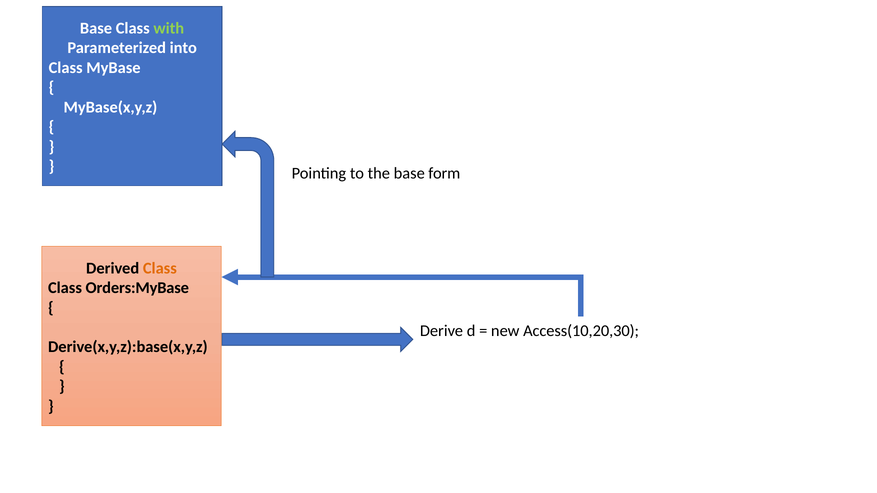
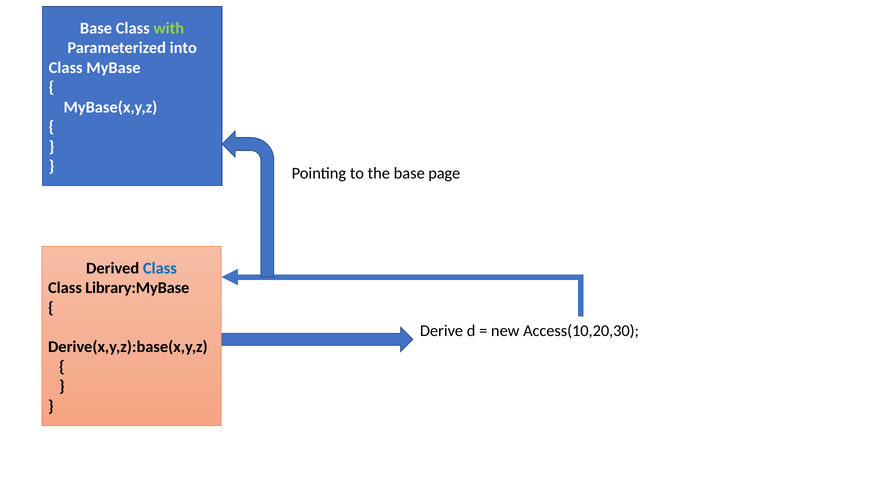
form: form -> page
Class at (160, 268) colour: orange -> blue
Orders:MyBase: Orders:MyBase -> Library:MyBase
